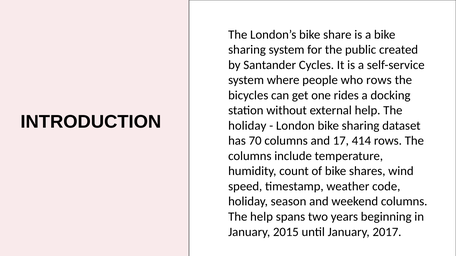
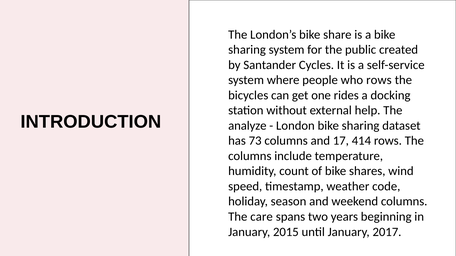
holiday at (247, 126): holiday -> analyze
70: 70 -> 73
The help: help -> care
